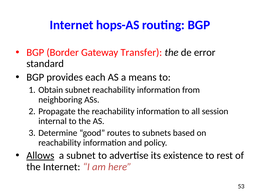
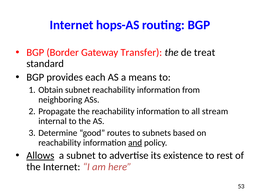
error: error -> treat
session: session -> stream
and underline: none -> present
